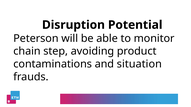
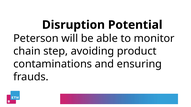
situation: situation -> ensuring
